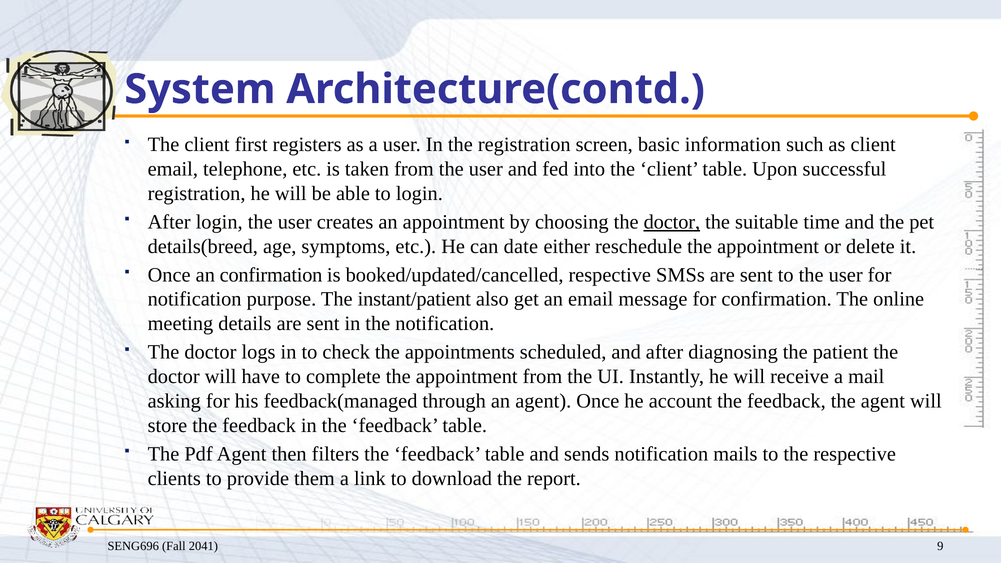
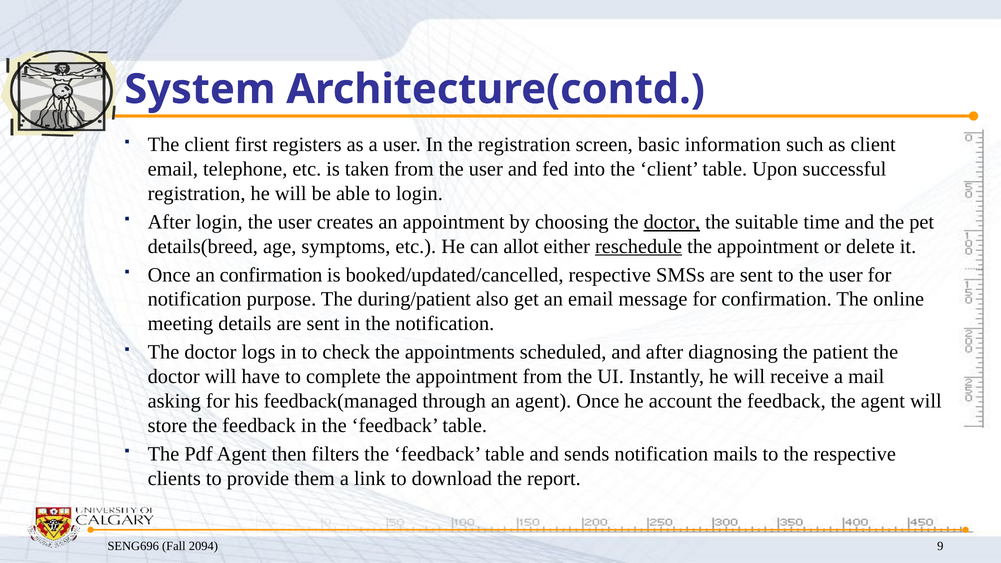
date: date -> allot
reschedule underline: none -> present
instant/patient: instant/patient -> during/patient
2041: 2041 -> 2094
